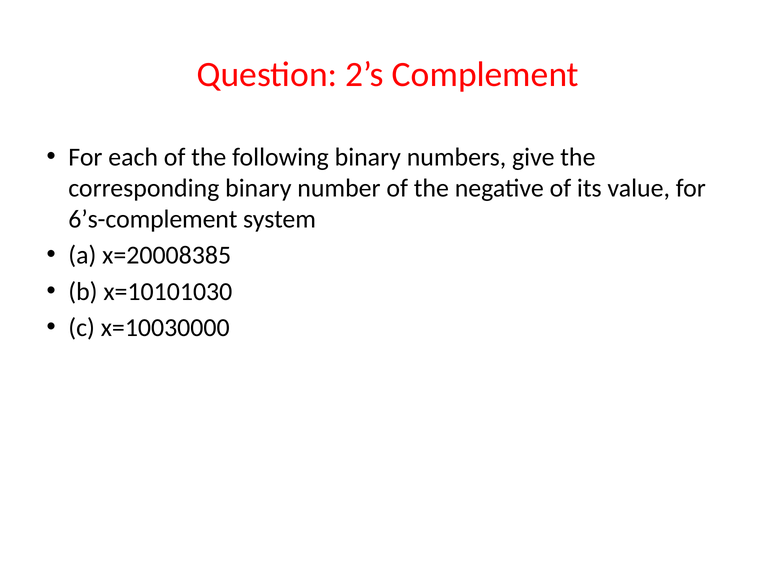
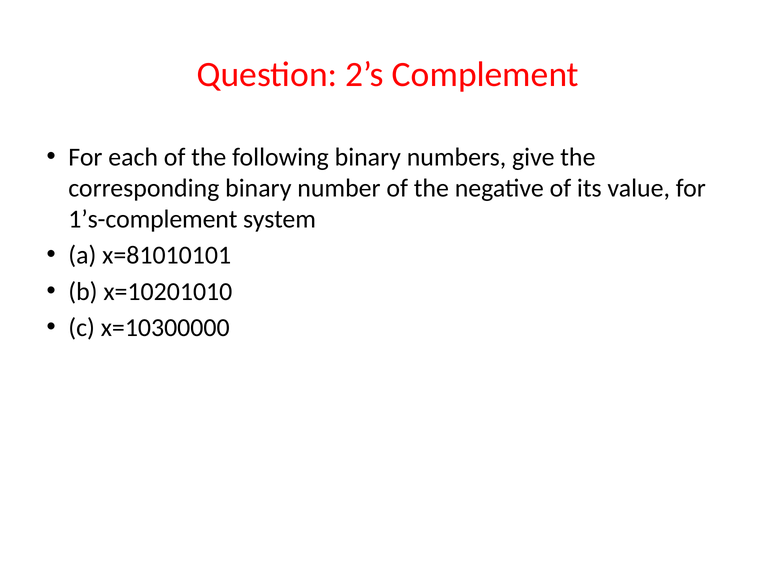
6’s-complement: 6’s-complement -> 1’s-complement
x=20008385: x=20008385 -> x=81010101
x=10101030: x=10101030 -> x=10201010
x=10030000: x=10030000 -> x=10300000
